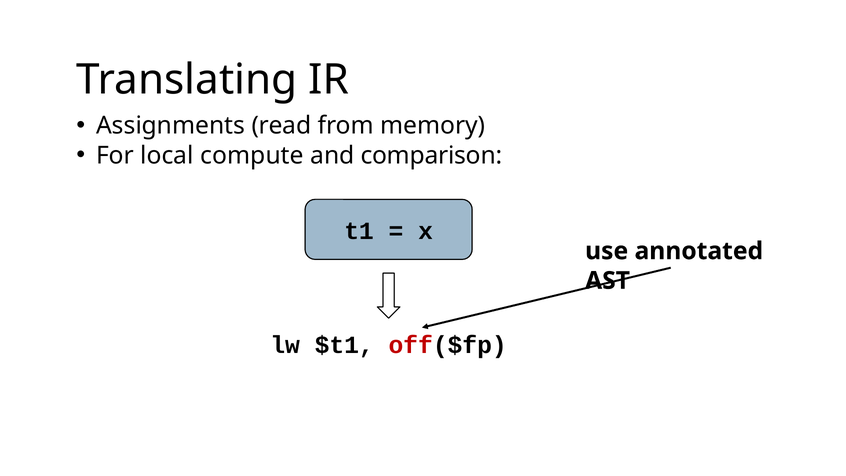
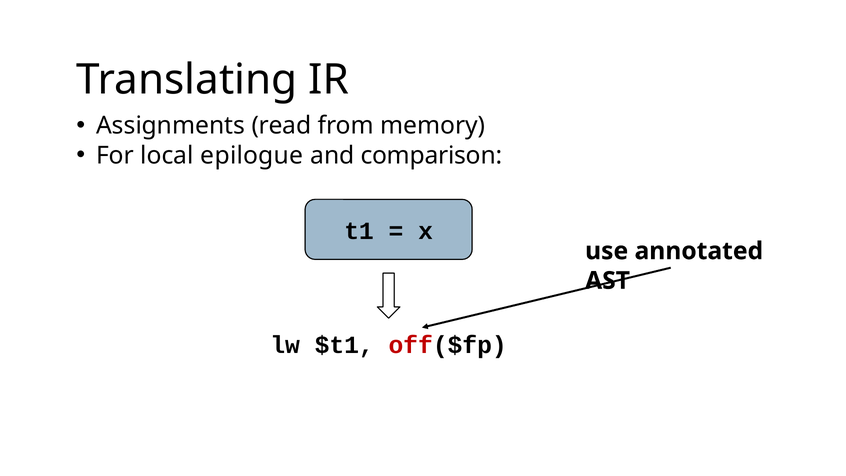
compute: compute -> epilogue
